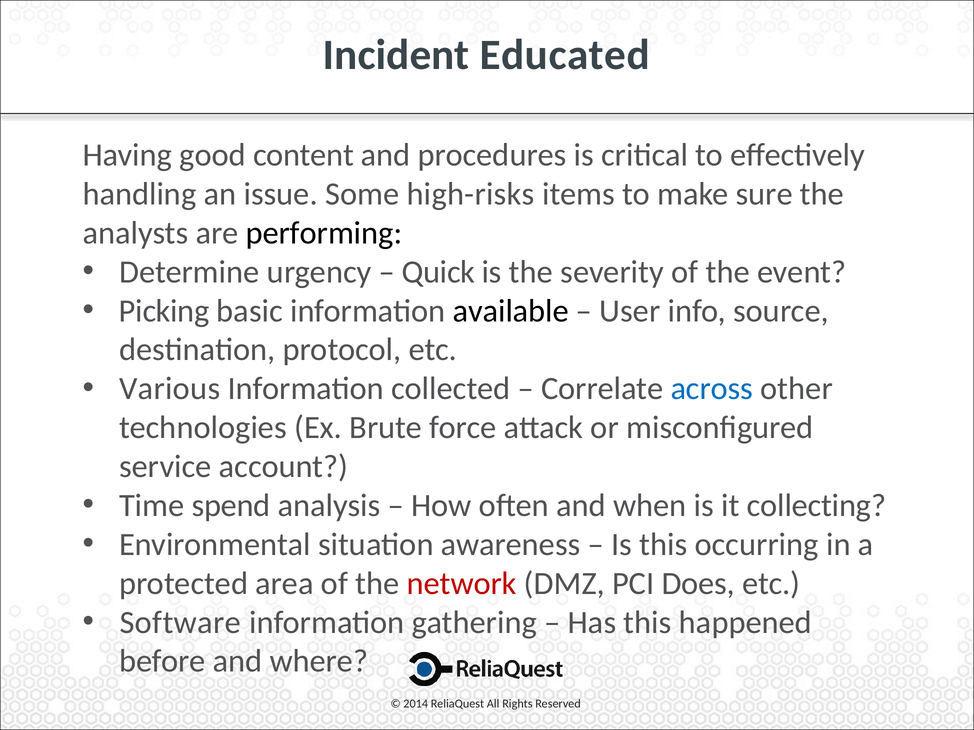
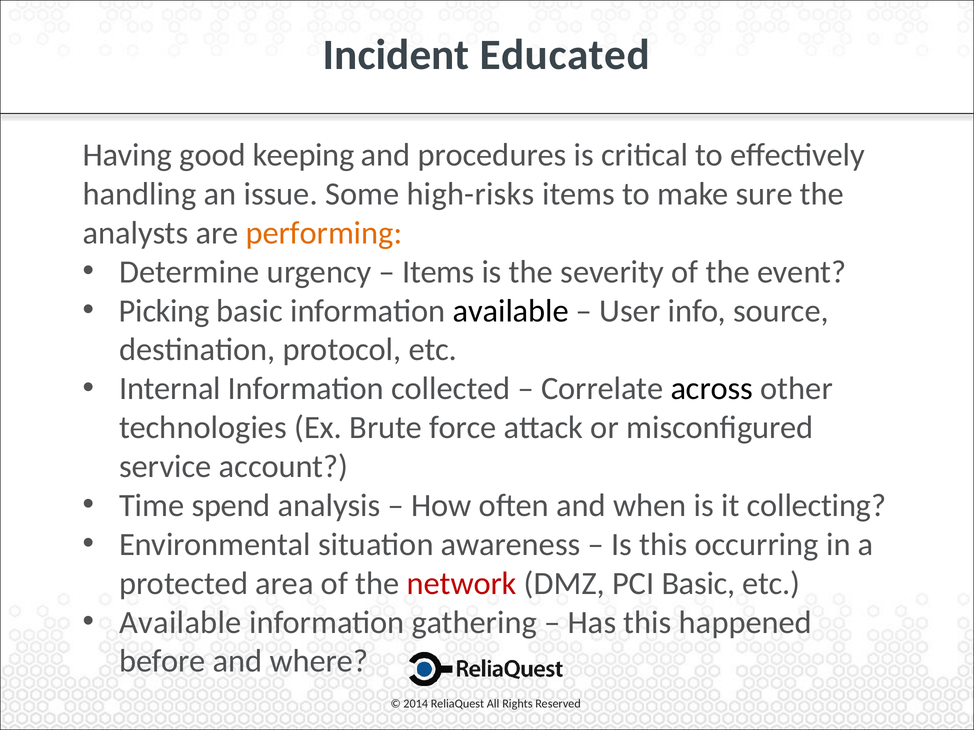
content: content -> keeping
performing colour: black -> orange
Quick at (438, 272): Quick -> Items
Various: Various -> Internal
across colour: blue -> black
PCI Does: Does -> Basic
Software at (180, 623): Software -> Available
